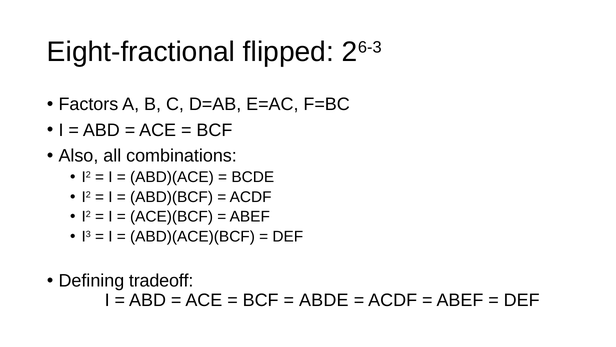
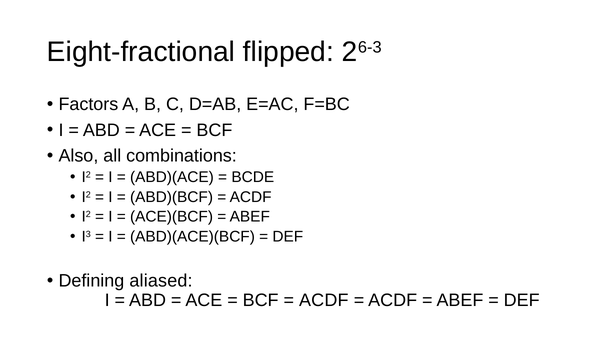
tradeoff: tradeoff -> aliased
ABDE at (324, 300): ABDE -> ACDF
